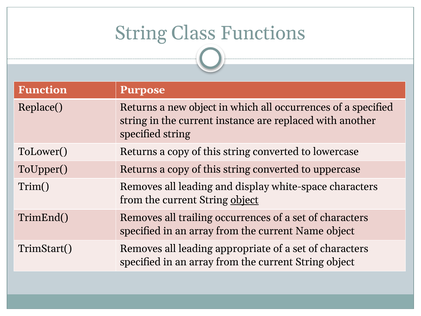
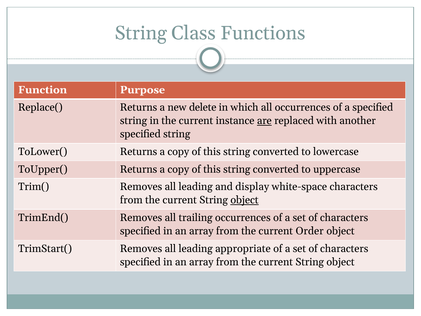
new object: object -> delete
are underline: none -> present
Name: Name -> Order
